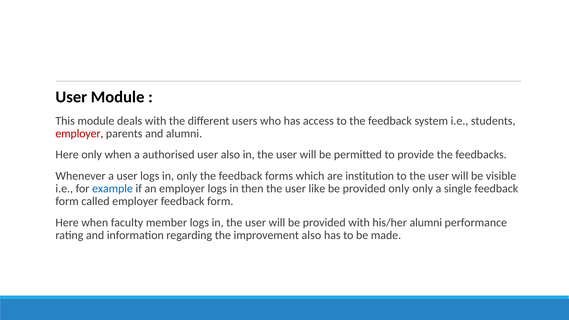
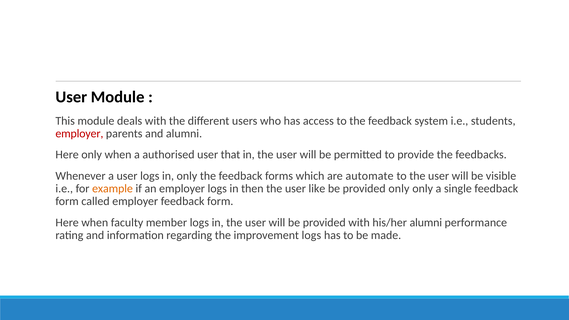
user also: also -> that
institution: institution -> automate
example colour: blue -> orange
improvement also: also -> logs
